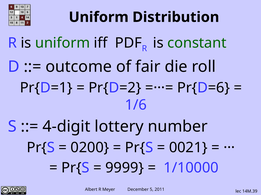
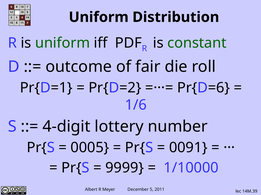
0200: 0200 -> 0005
0021: 0021 -> 0091
